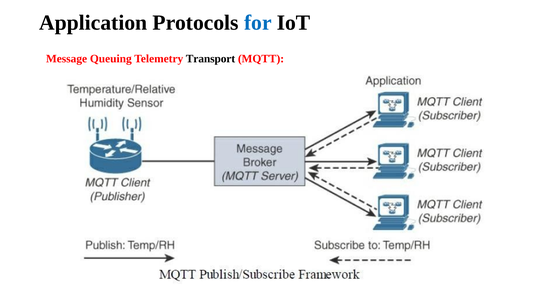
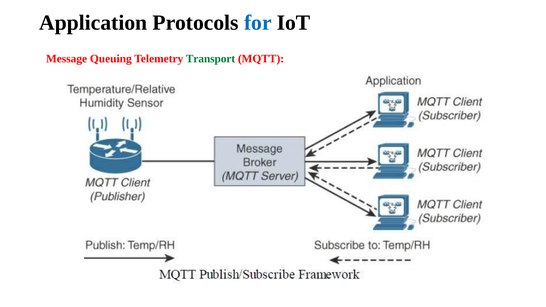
Transport colour: black -> green
